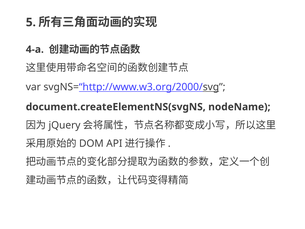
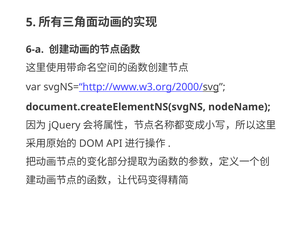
4-a: 4-a -> 6-a
